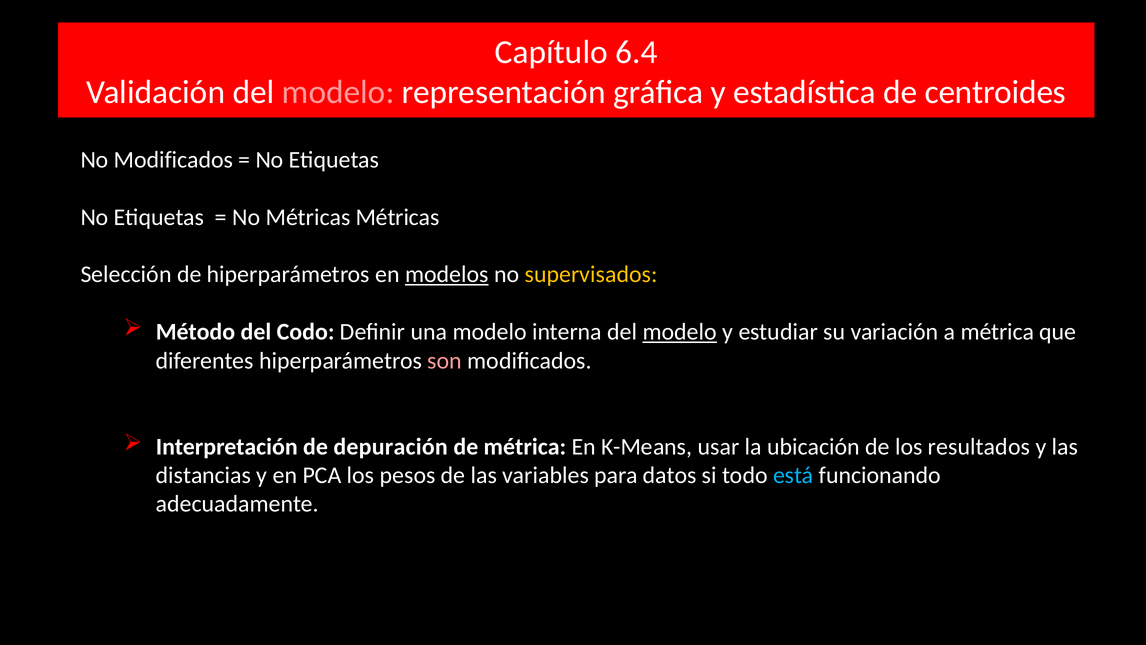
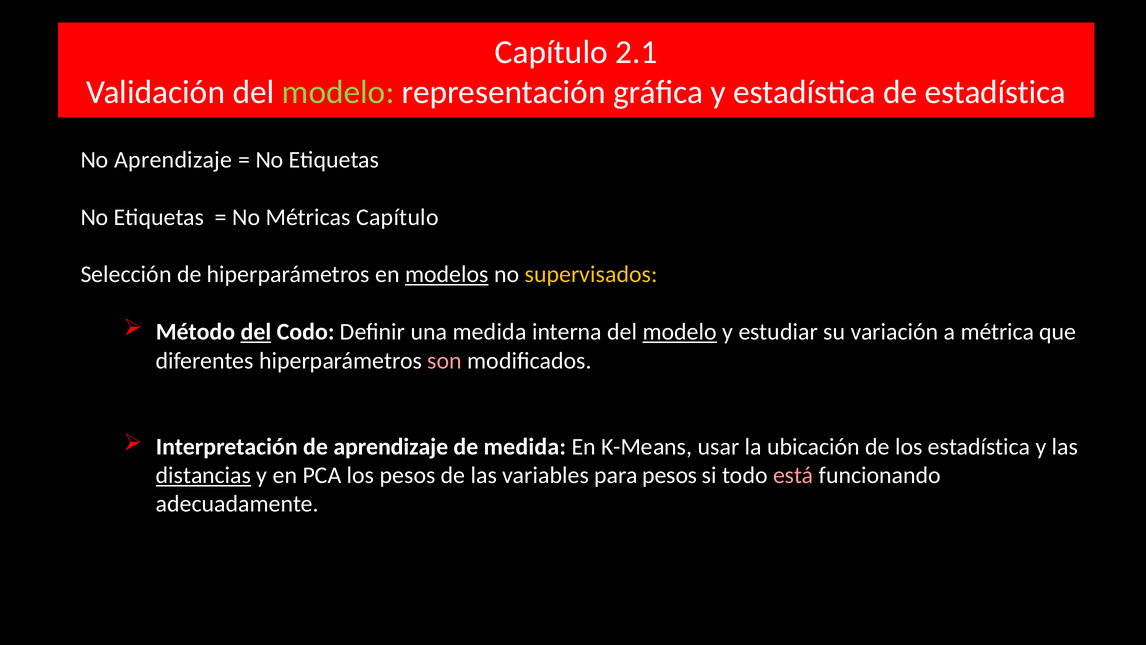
6.4: 6.4 -> 2.1
modelo at (338, 92) colour: pink -> light green
de centroides: centroides -> estadística
No Modificados: Modificados -> Aprendizaje
Métricas Métricas: Métricas -> Capítulo
del at (256, 332) underline: none -> present
una modelo: modelo -> medida
de depuración: depuración -> aprendizaje
de métrica: métrica -> medida
los resultados: resultados -> estadística
distancias underline: none -> present
para datos: datos -> pesos
está colour: light blue -> pink
